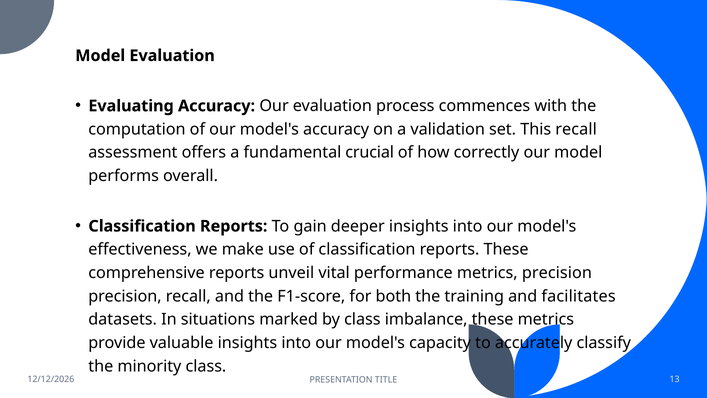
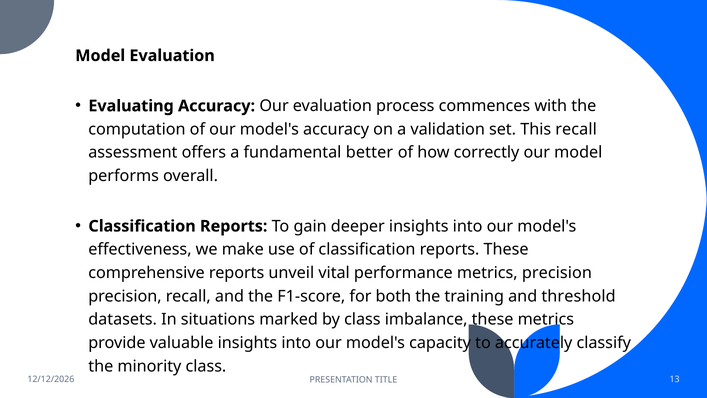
crucial: crucial -> better
facilitates: facilitates -> threshold
